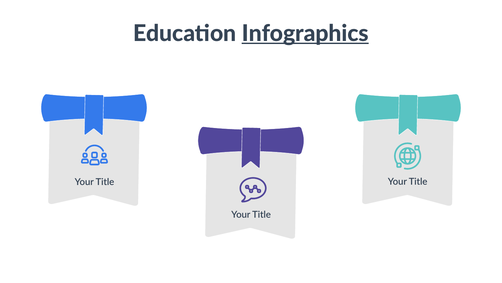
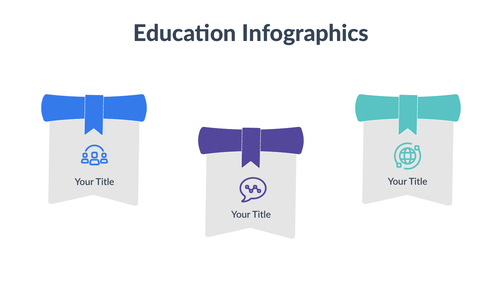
Infographics underline: present -> none
